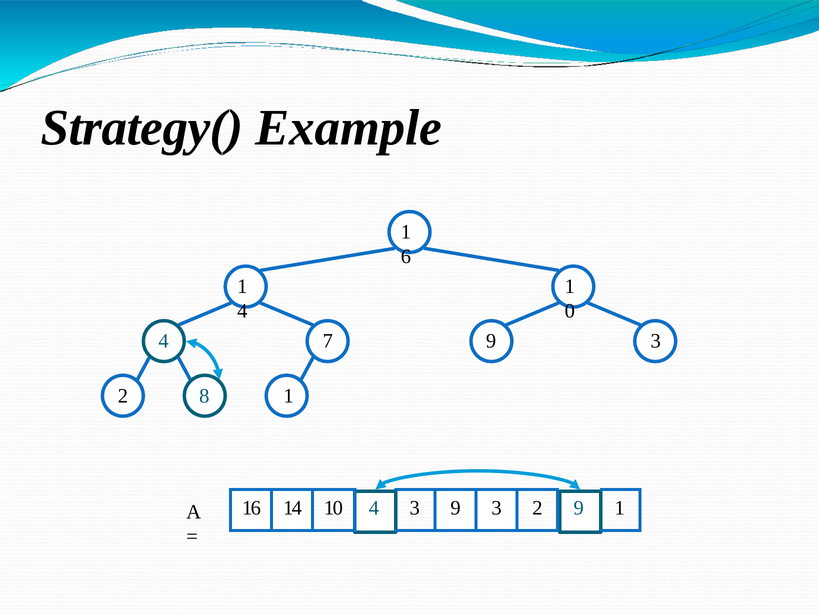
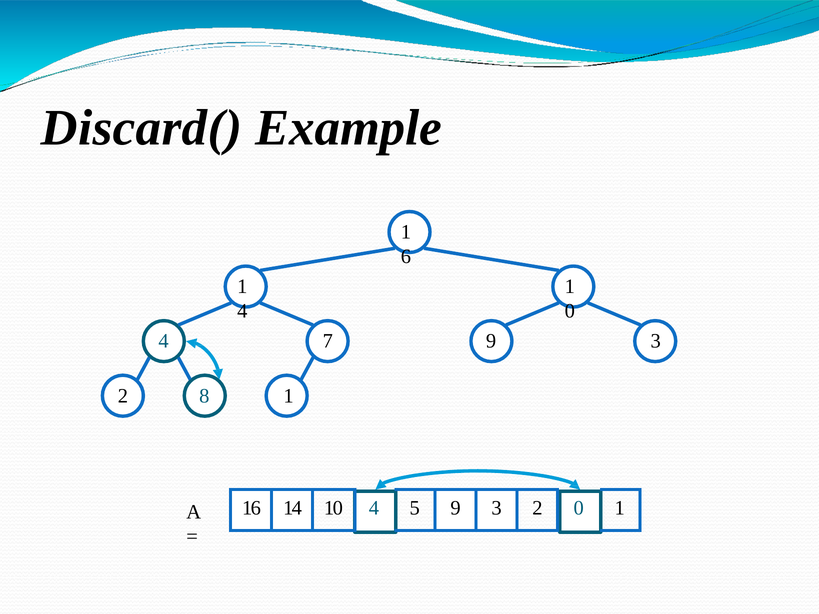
Strategy(: Strategy( -> Discard(
4 3: 3 -> 5
2 9: 9 -> 0
